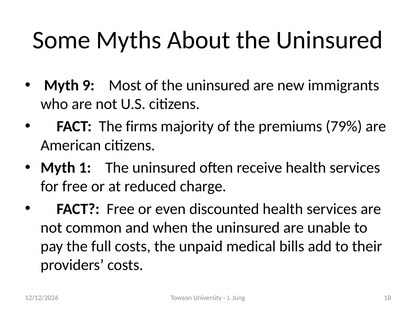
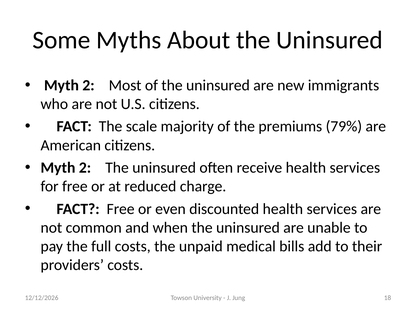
9 at (88, 85): 9 -> 2
firms: firms -> scale
1 at (85, 168): 1 -> 2
